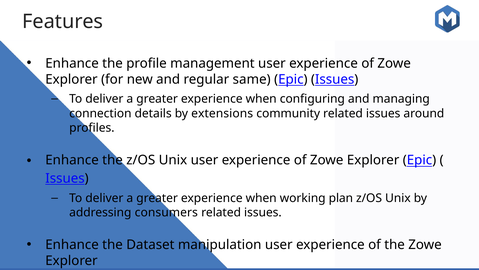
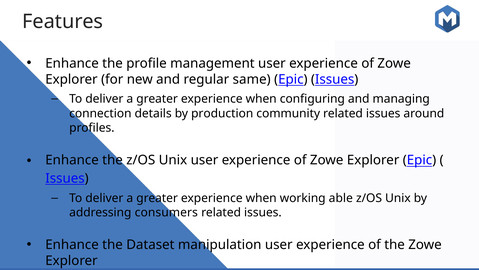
extensions: extensions -> production
plan: plan -> able
